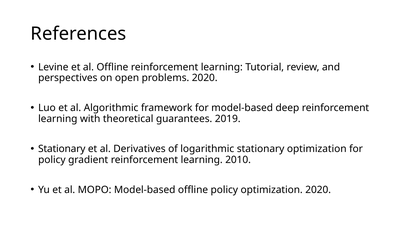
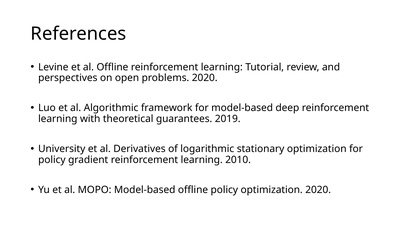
Stationary at (62, 149): Stationary -> University
